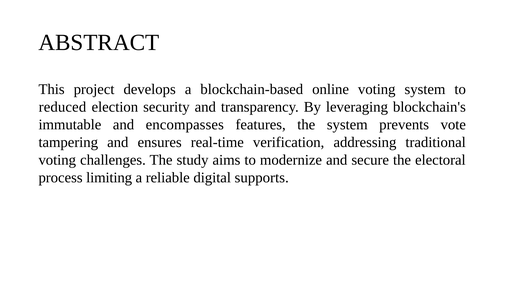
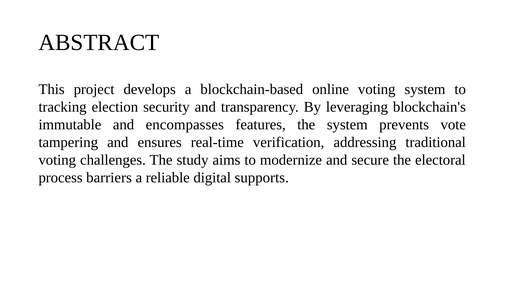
reduced: reduced -> tracking
limiting: limiting -> barriers
